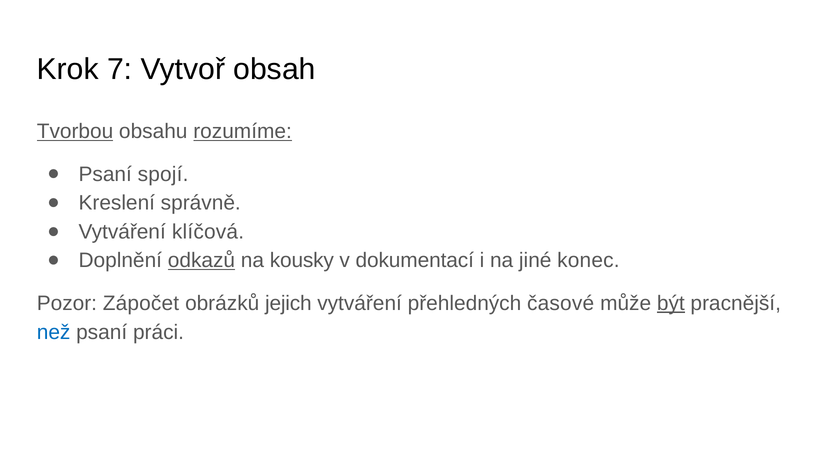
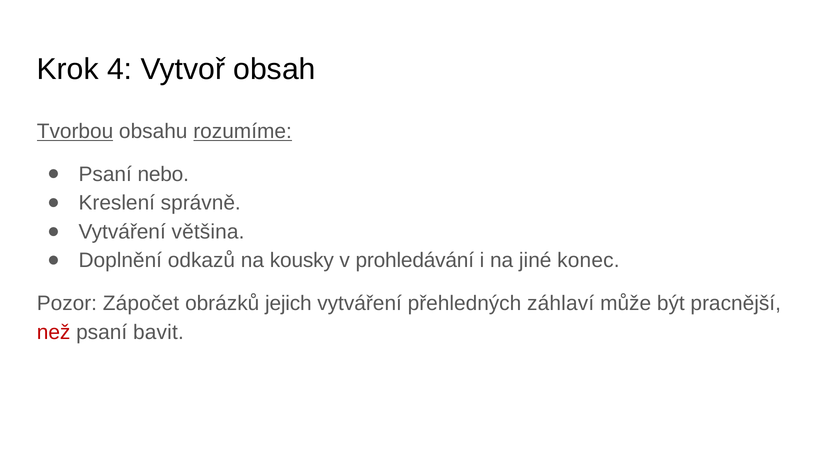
7: 7 -> 4
spojí: spojí -> nebo
klíčová: klíčová -> většina
odkazů underline: present -> none
dokumentací: dokumentací -> prohledávání
časové: časové -> záhlaví
být underline: present -> none
než colour: blue -> red
práci: práci -> bavit
